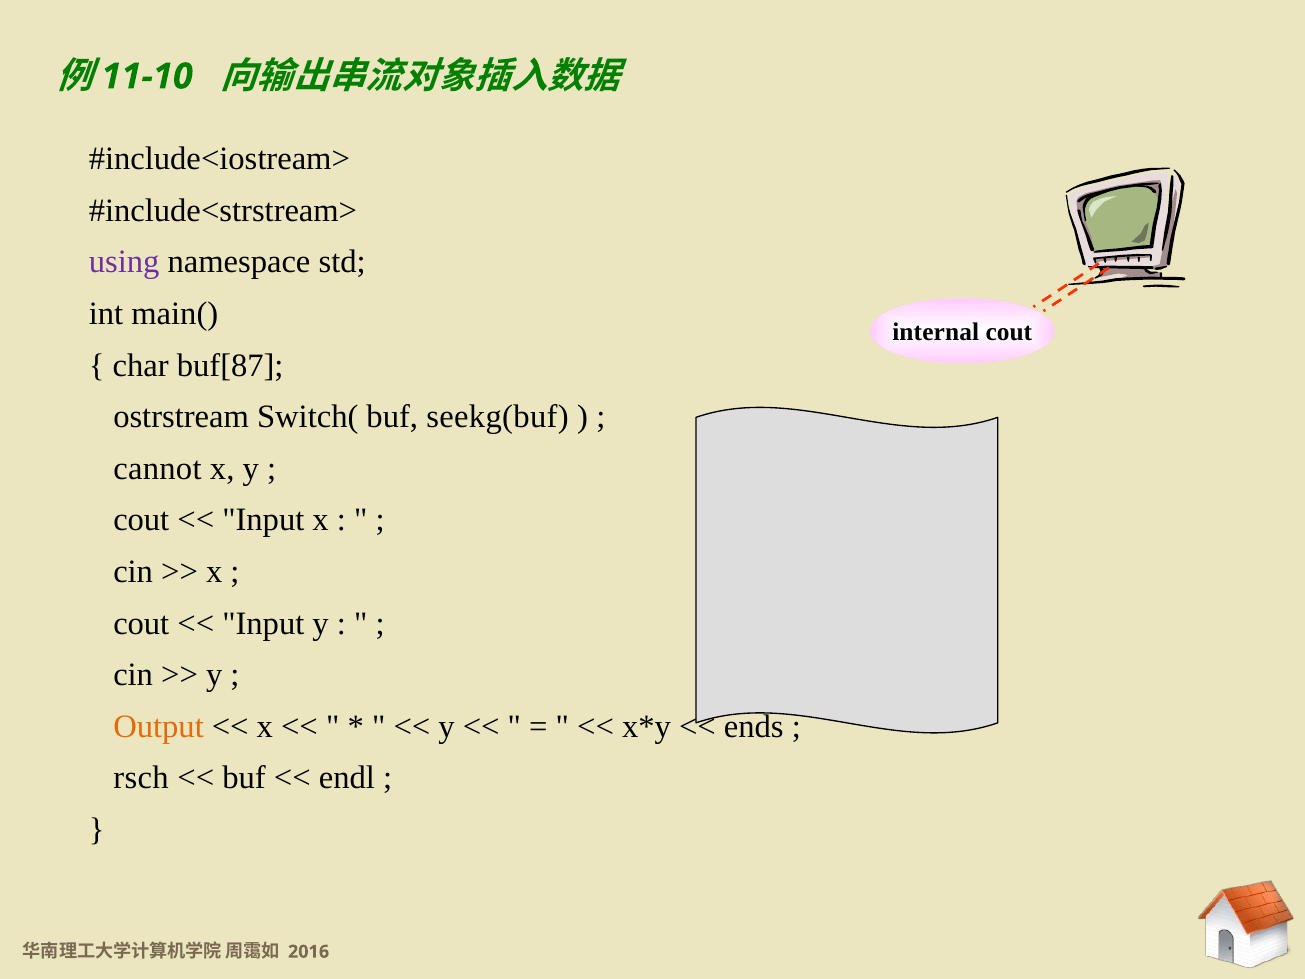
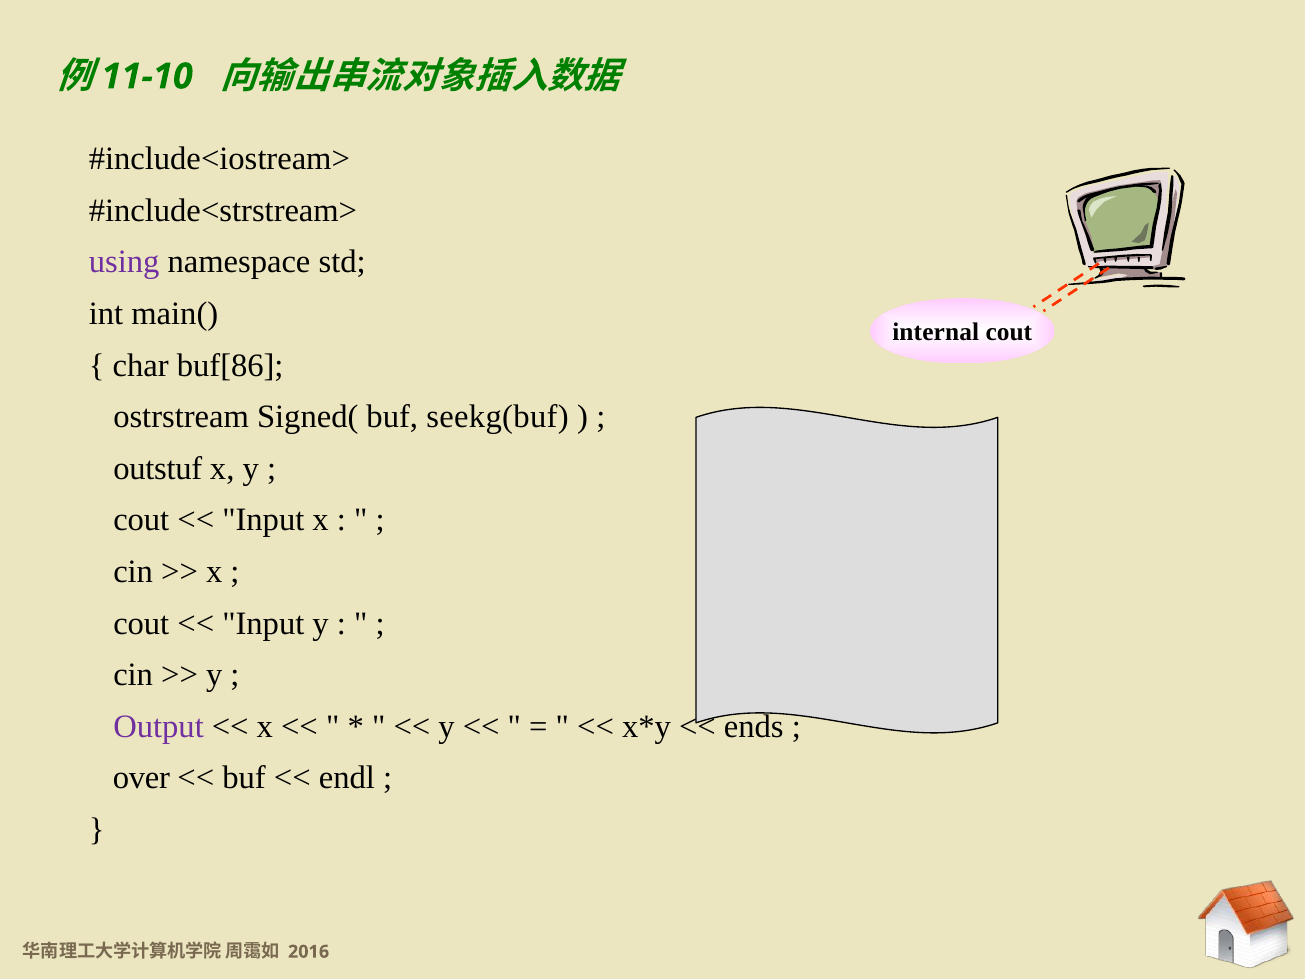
buf[87: buf[87 -> buf[86
Switch(: Switch( -> Signed(
cannot: cannot -> outstuf
Output colour: orange -> purple
rsch: rsch -> over
